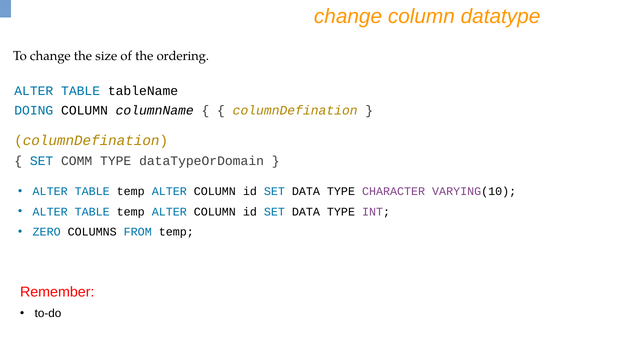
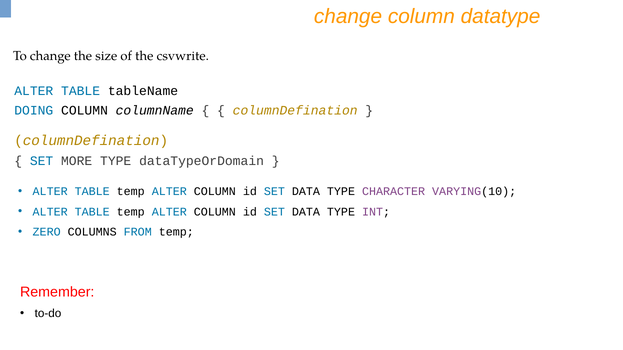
ordering: ordering -> csvwrite
COMM: COMM -> MORE
